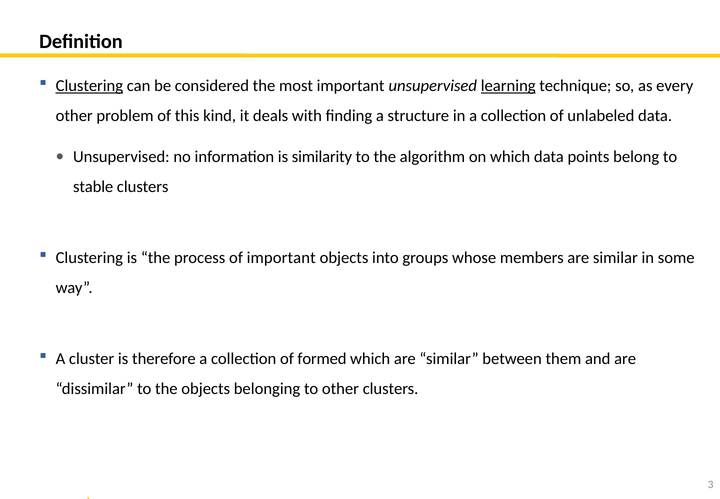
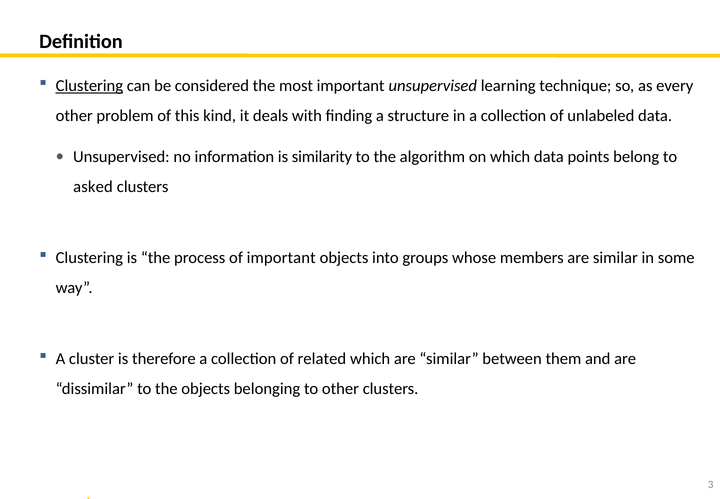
learning underline: present -> none
stable: stable -> asked
formed: formed -> related
